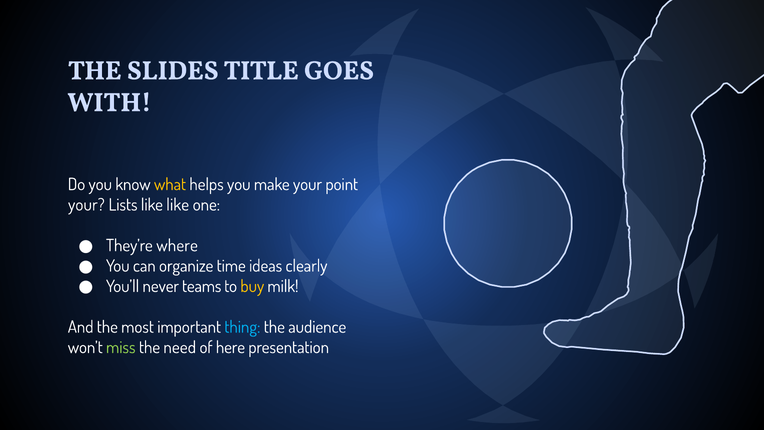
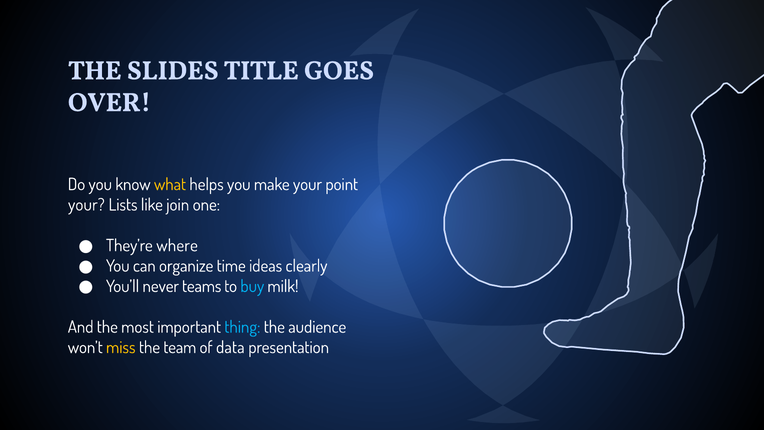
WITH: WITH -> OVER
like like: like -> join
buy colour: yellow -> light blue
miss colour: light green -> yellow
need: need -> team
here: here -> data
